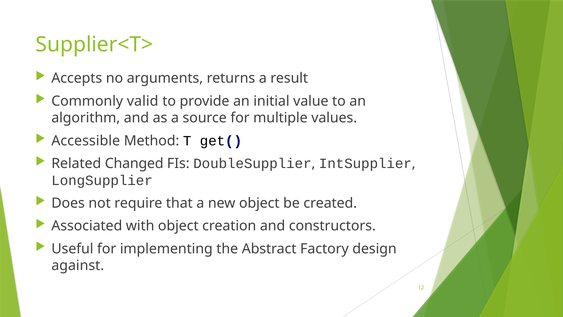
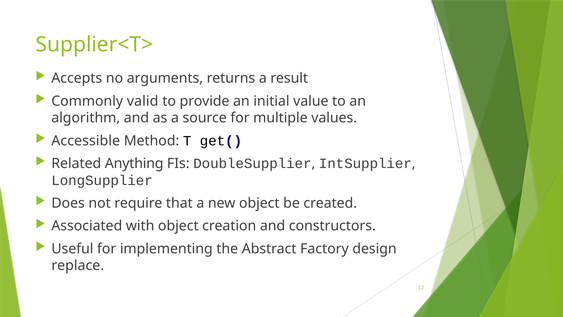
Changed: Changed -> Anything
against: against -> replace
